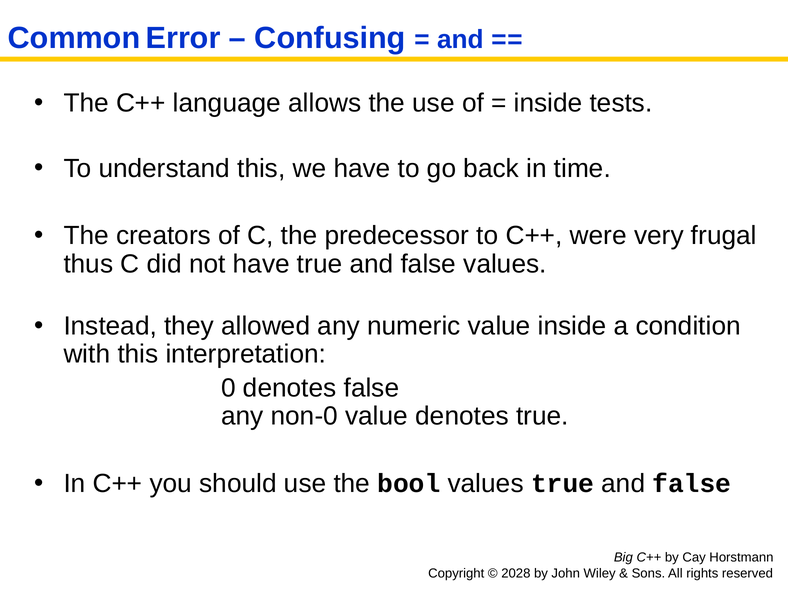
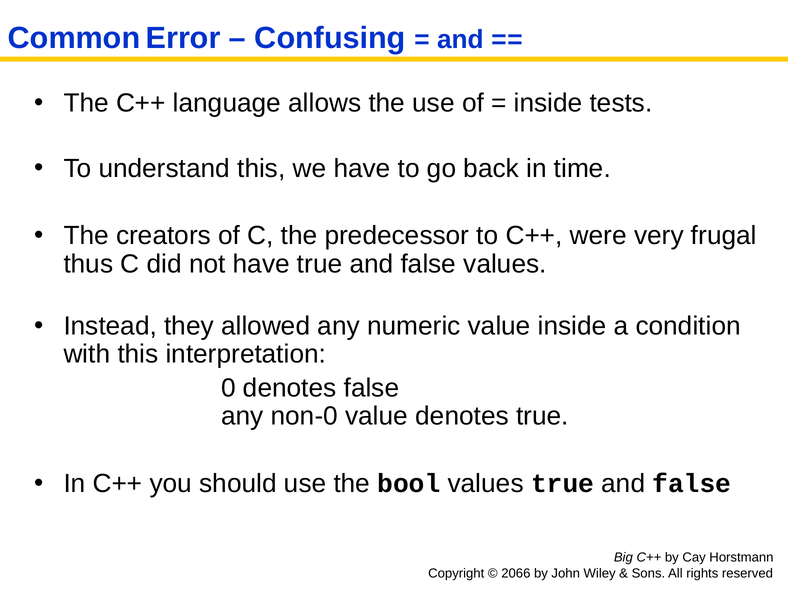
2028: 2028 -> 2066
